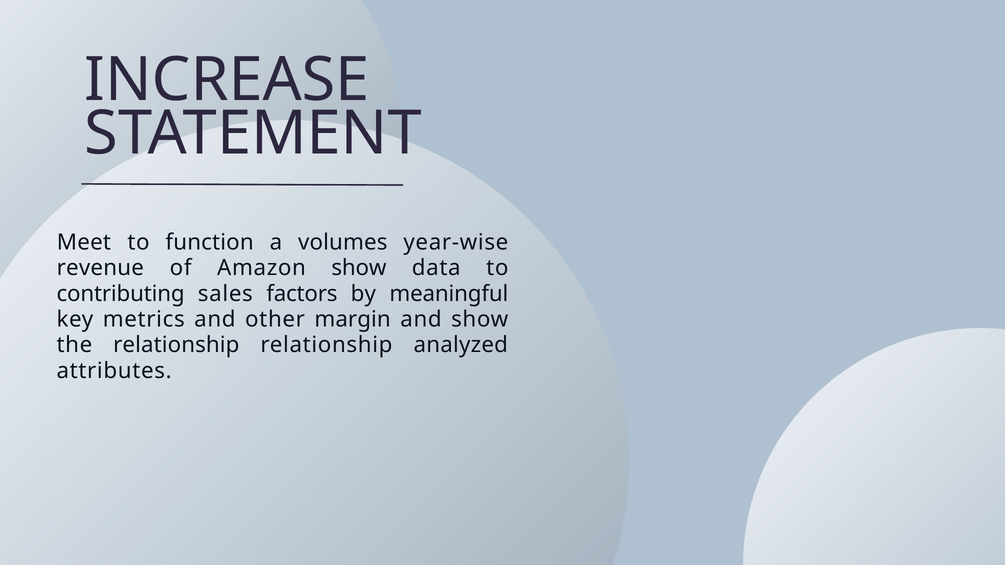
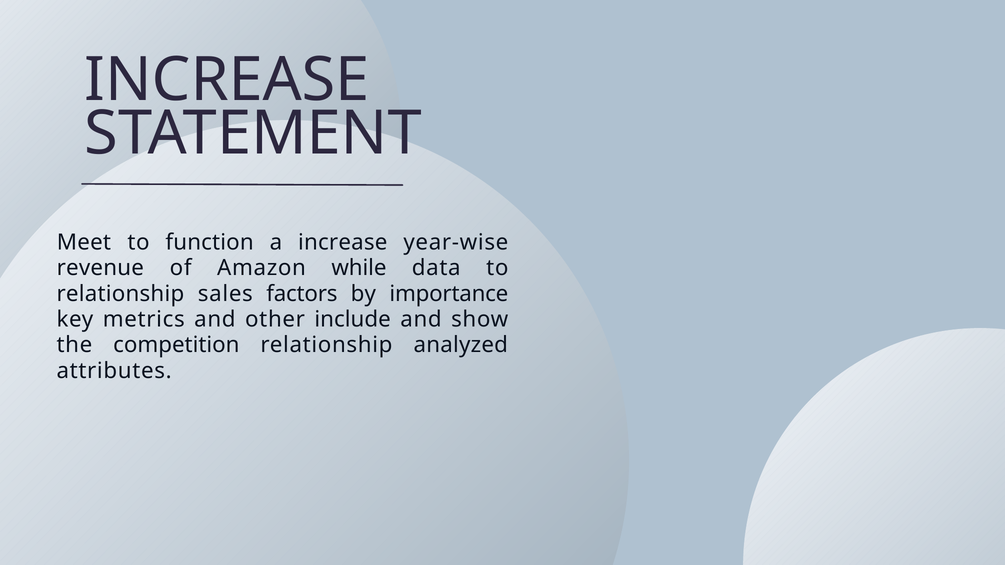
a volumes: volumes -> increase
Amazon show: show -> while
contributing at (121, 294): contributing -> relationship
meaningful: meaningful -> importance
margin: margin -> include
the relationship: relationship -> competition
